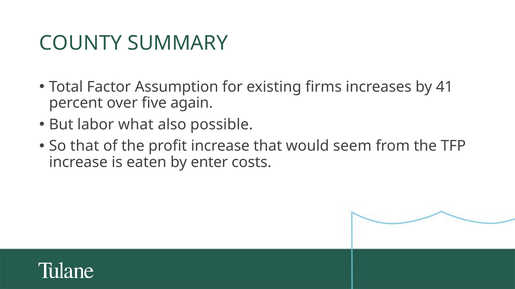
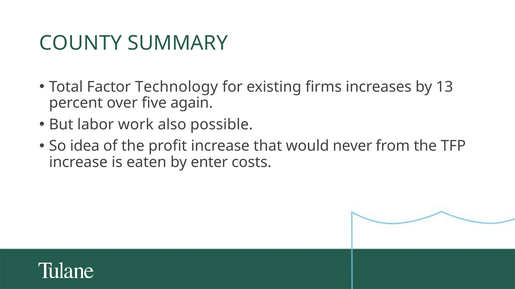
Assumption: Assumption -> Technology
41: 41 -> 13
what: what -> work
So that: that -> idea
seem: seem -> never
